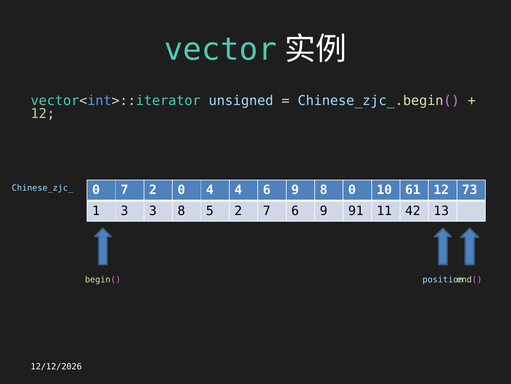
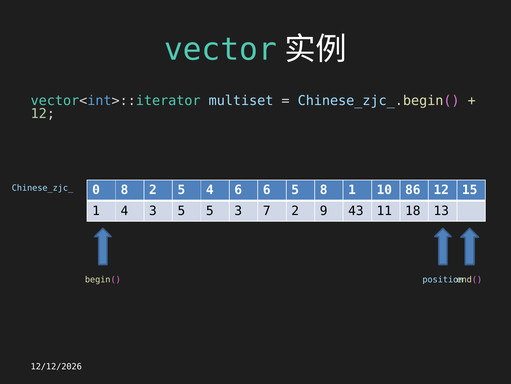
unsigned: unsigned -> multiset
0 7: 7 -> 8
2 0: 0 -> 5
4 4: 4 -> 6
9 at (295, 190): 9 -> 5
8 0: 0 -> 1
61: 61 -> 86
73: 73 -> 15
1 3: 3 -> 4
3 8: 8 -> 5
5 2: 2 -> 3
7 6: 6 -> 2
91: 91 -> 43
42: 42 -> 18
